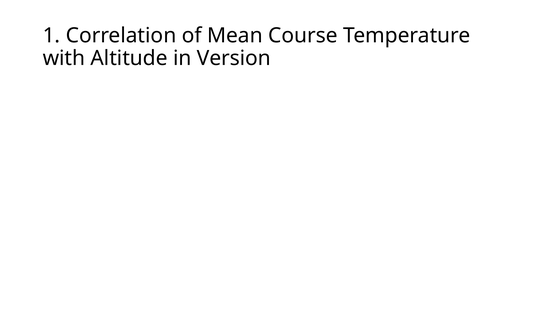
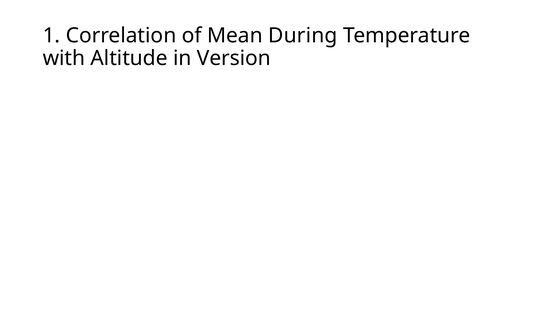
Course: Course -> During
